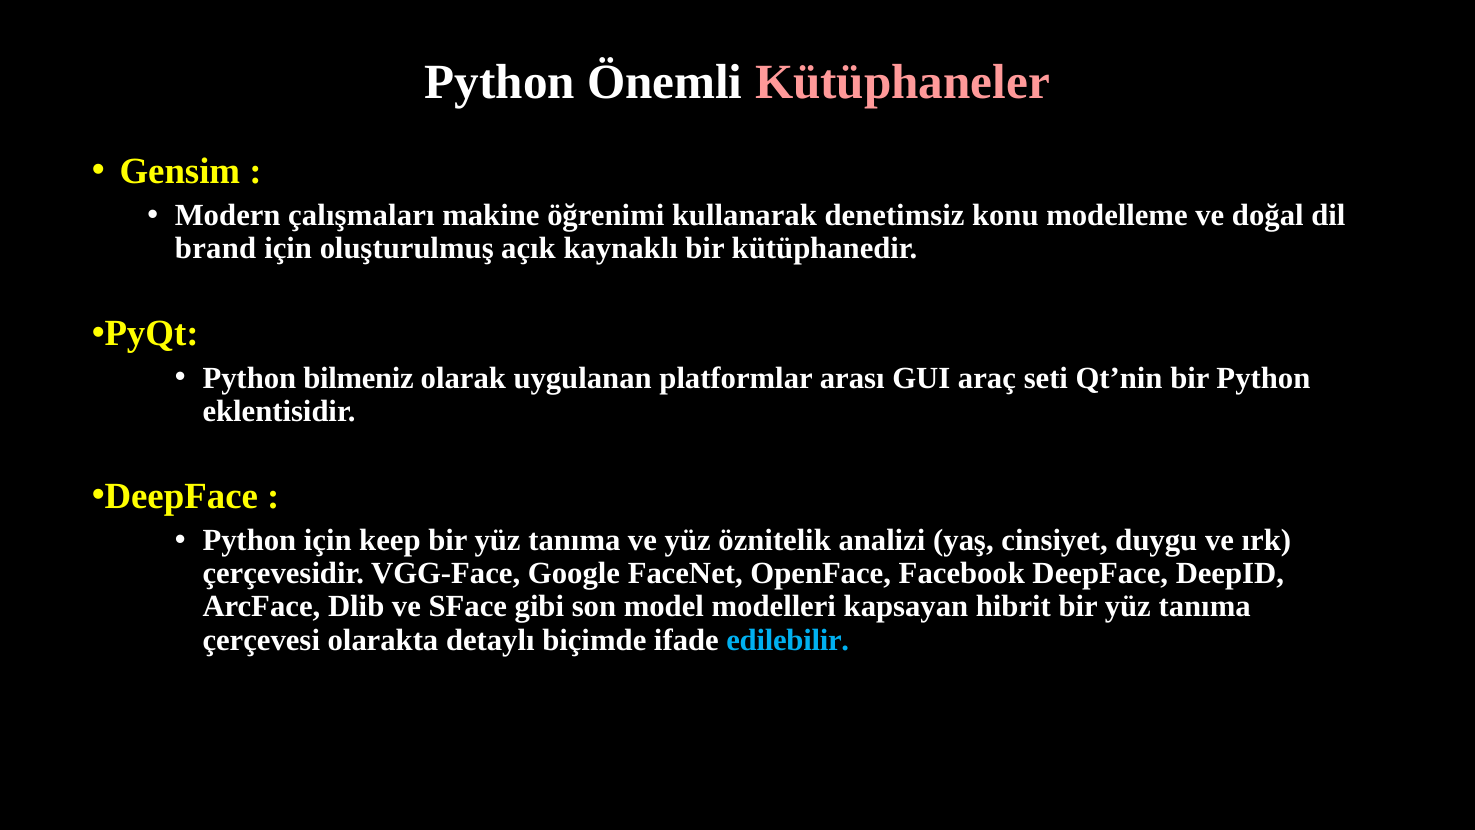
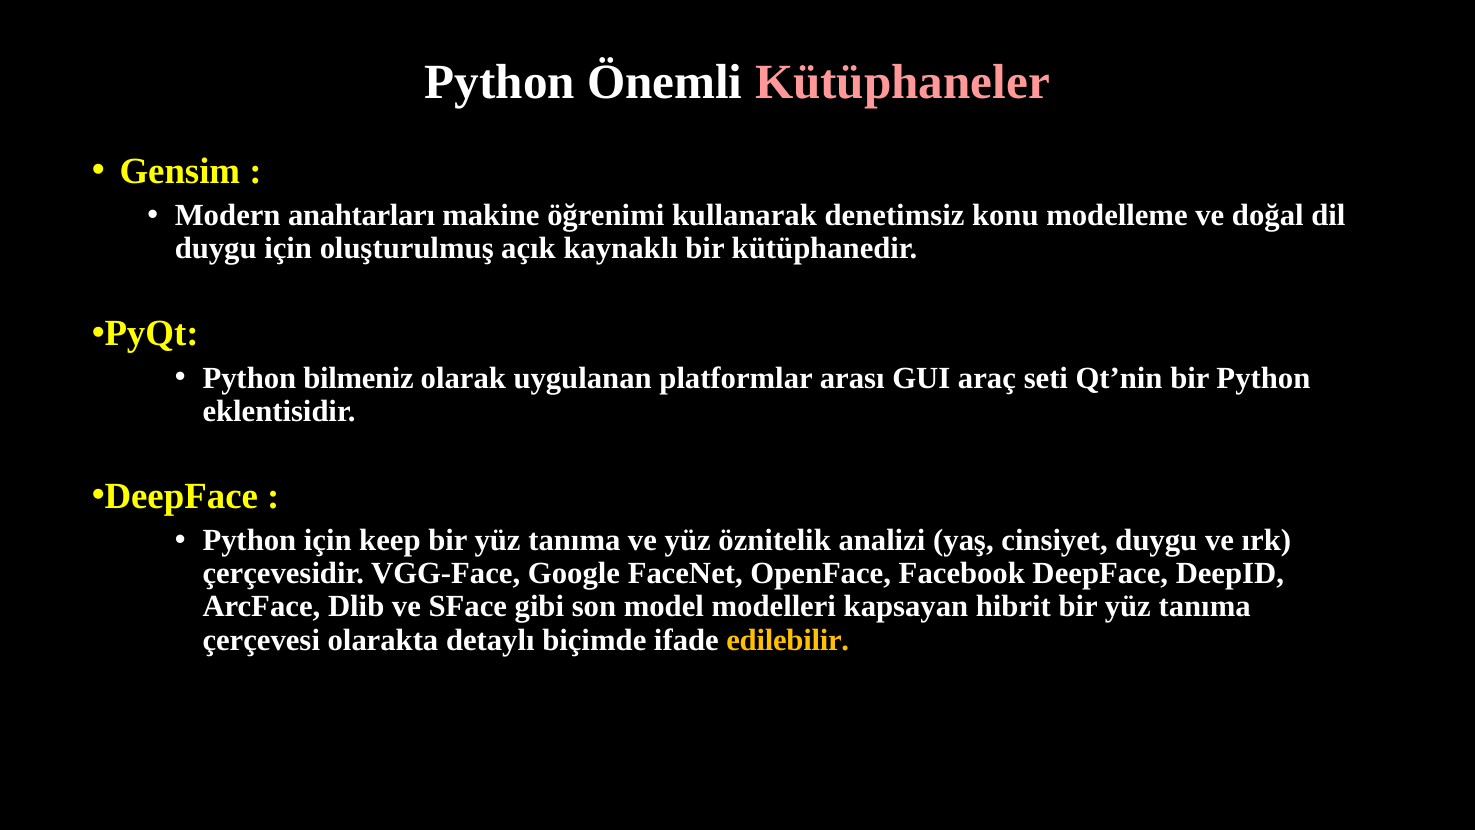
çalışmaları: çalışmaları -> anahtarları
brand at (216, 249): brand -> duygu
edilebilir colour: light blue -> yellow
